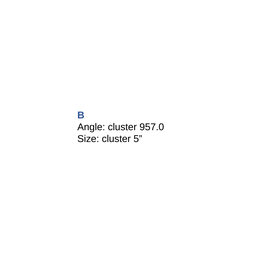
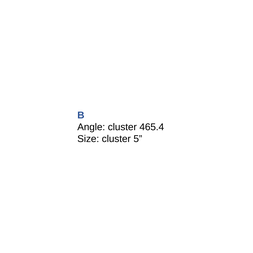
957.0: 957.0 -> 465.4
